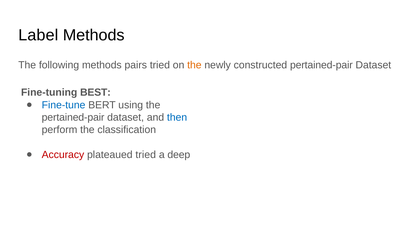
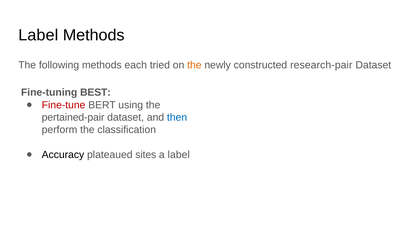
pairs: pairs -> each
constructed pertained-pair: pertained-pair -> research-pair
Fine-tune colour: blue -> red
Accuracy colour: red -> black
plateaued tried: tried -> sites
a deep: deep -> label
